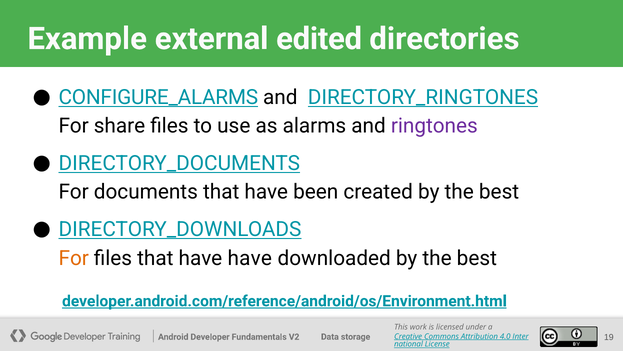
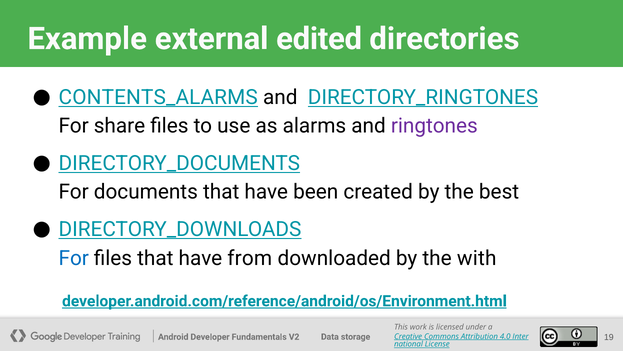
CONFIGURE_ALARMS: CONFIGURE_ALARMS -> CONTENTS_ALARMS
For at (74, 258) colour: orange -> blue
have have: have -> from
downloaded by the best: best -> with
